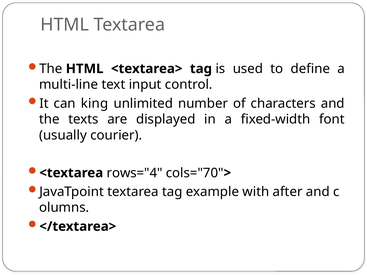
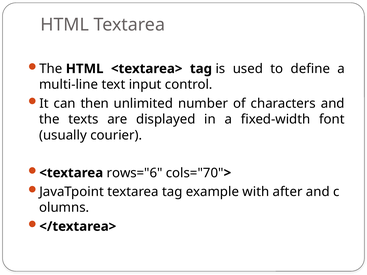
king: king -> then
rows="4: rows="4 -> rows="6
